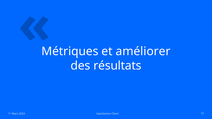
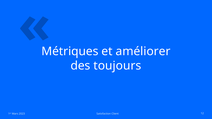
résultats: résultats -> toujours
